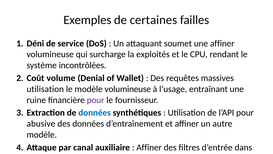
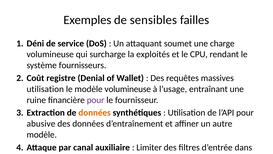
certaines: certaines -> sensibles
une affiner: affiner -> charge
incontrôlées: incontrôlées -> fournisseurs
volume: volume -> registre
données at (95, 112) colour: blue -> orange
Affiner at (149, 147): Affiner -> Limiter
